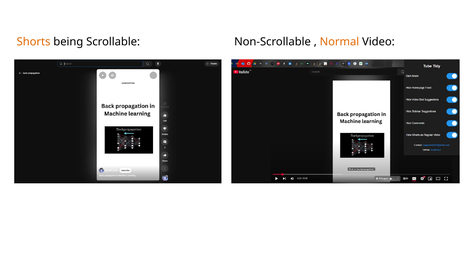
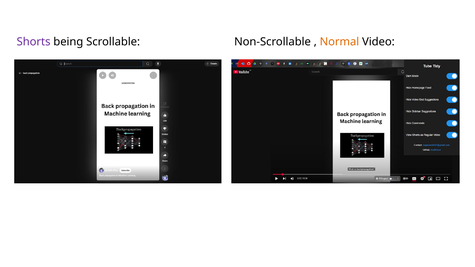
Shorts colour: orange -> purple
